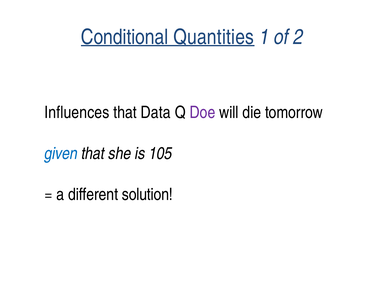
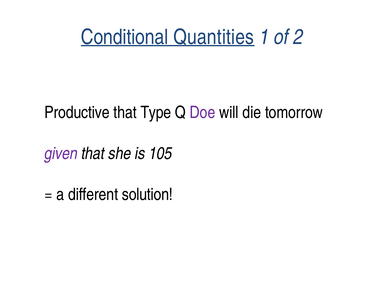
Influences: Influences -> Productive
Data: Data -> Type
given colour: blue -> purple
